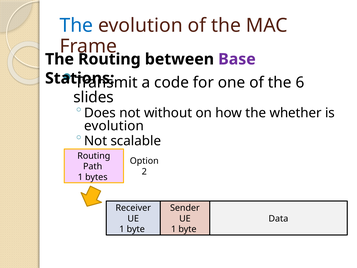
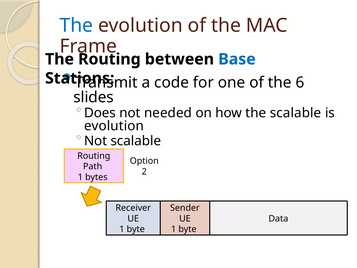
Base colour: purple -> blue
without: without -> needed
the whether: whether -> scalable
